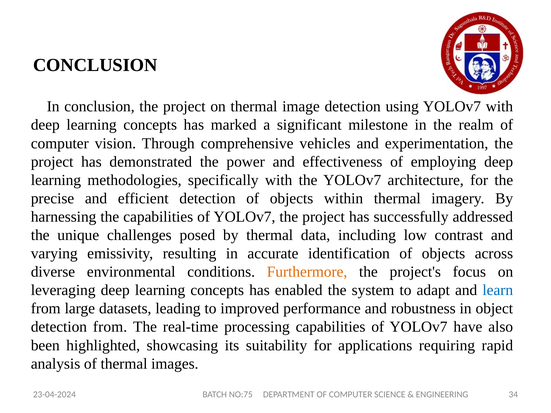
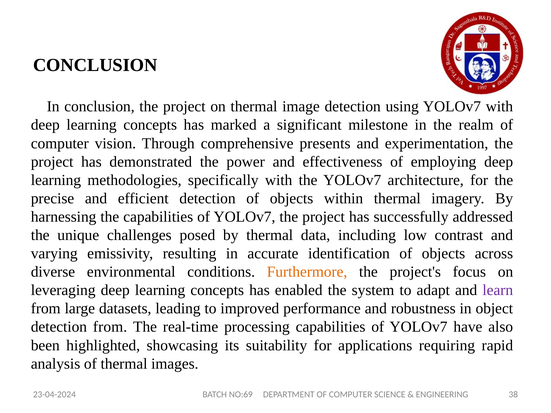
vehicles: vehicles -> presents
learn colour: blue -> purple
NO:75: NO:75 -> NO:69
34: 34 -> 38
